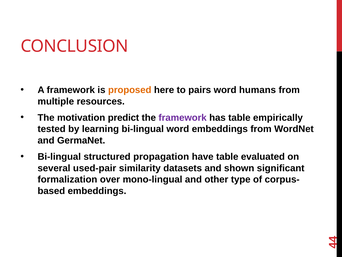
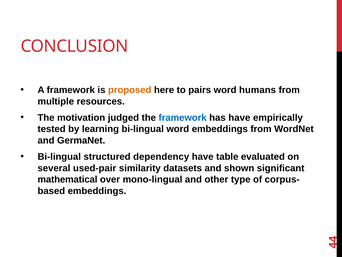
predict: predict -> judged
framework at (183, 117) colour: purple -> blue
has table: table -> have
propagation: propagation -> dependency
formalization: formalization -> mathematical
